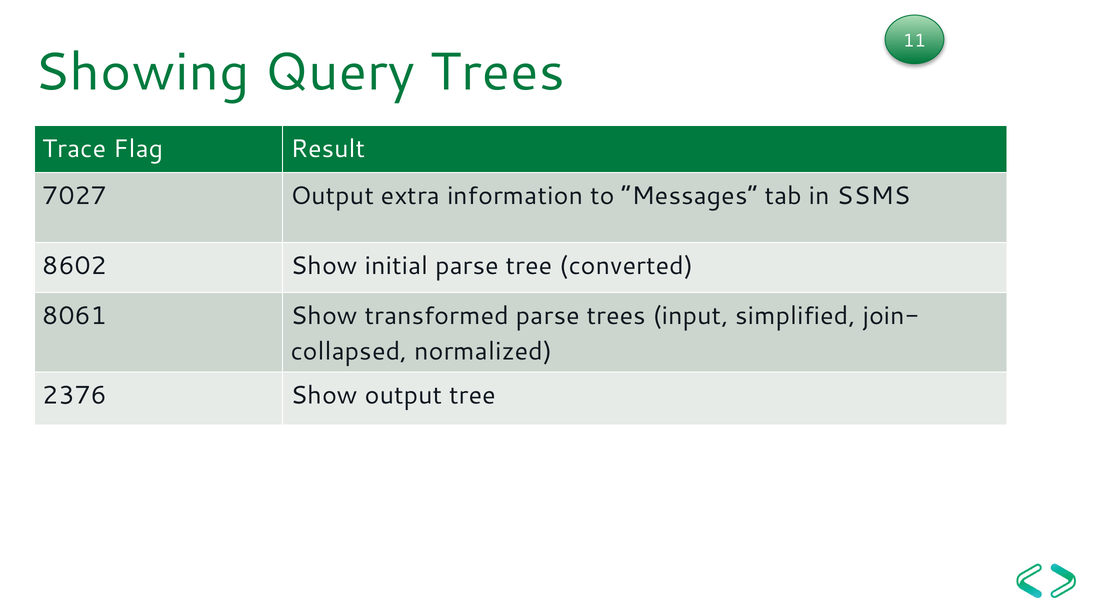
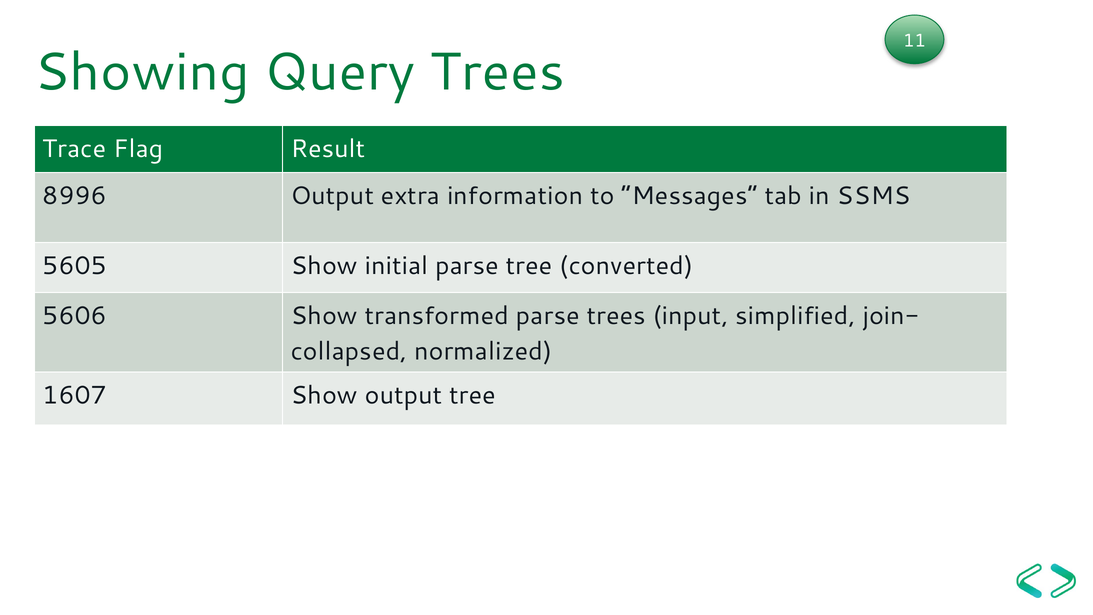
7027: 7027 -> 8996
8602: 8602 -> 5605
8061: 8061 -> 5606
2376: 2376 -> 1607
